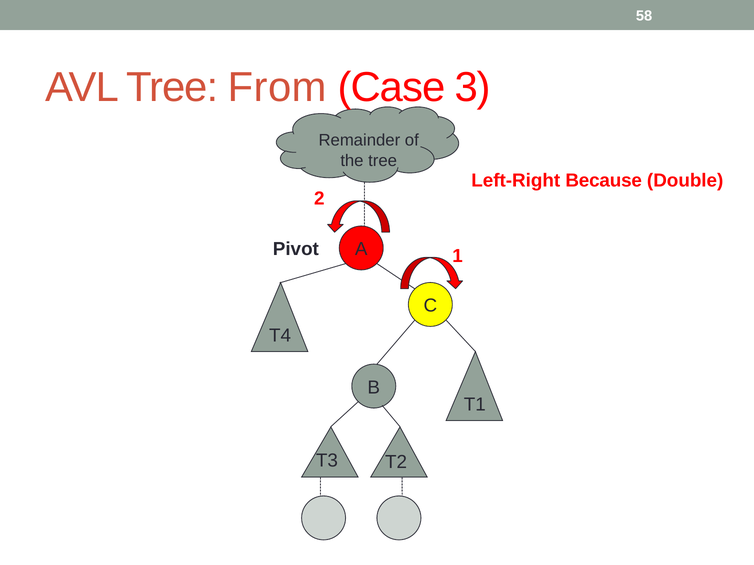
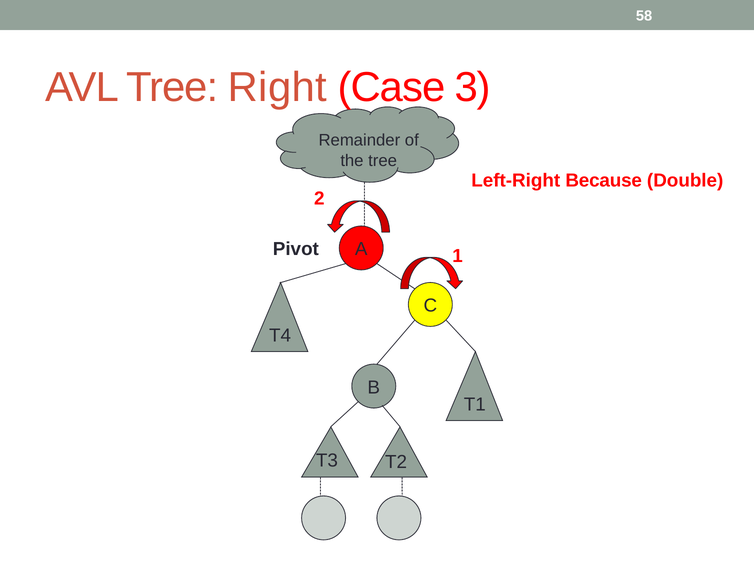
From: From -> Right
